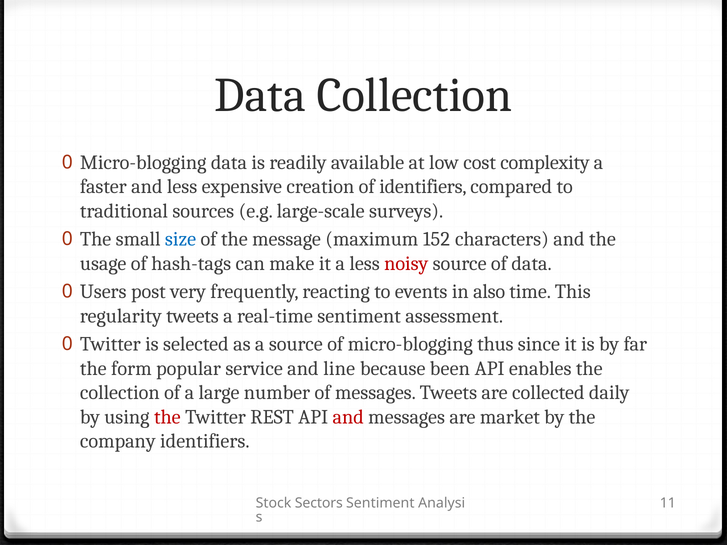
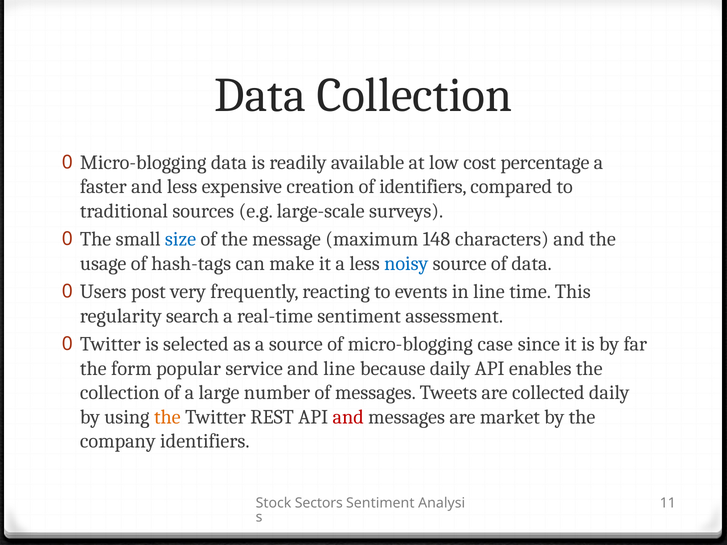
complexity: complexity -> percentage
152: 152 -> 148
noisy colour: red -> blue
in also: also -> line
regularity tweets: tweets -> search
thus: thus -> case
because been: been -> daily
the at (167, 417) colour: red -> orange
